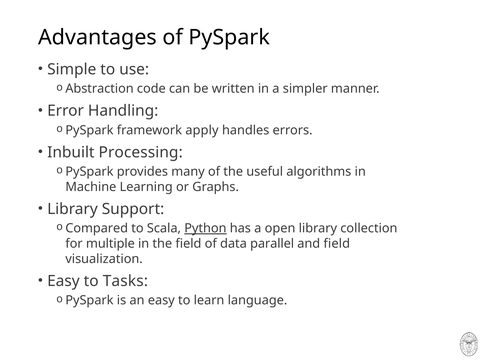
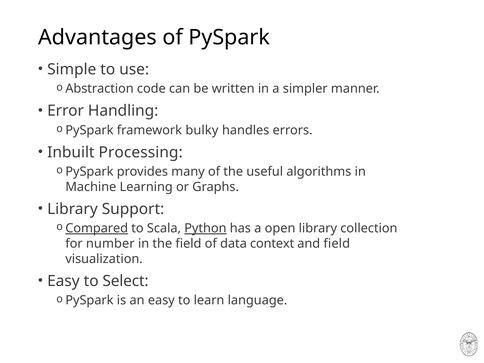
apply: apply -> bulky
Compared underline: none -> present
multiple: multiple -> number
parallel: parallel -> context
Tasks: Tasks -> Select
